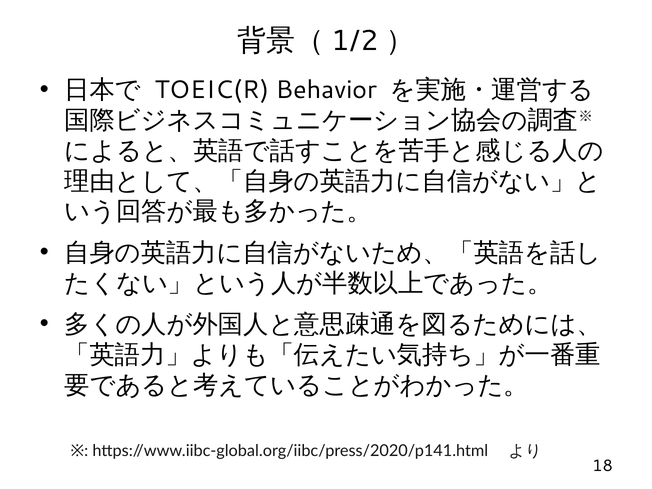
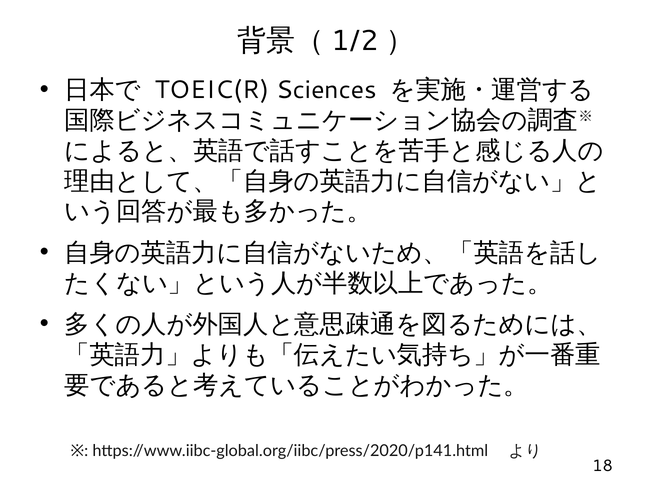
Behavior: Behavior -> Sciences
